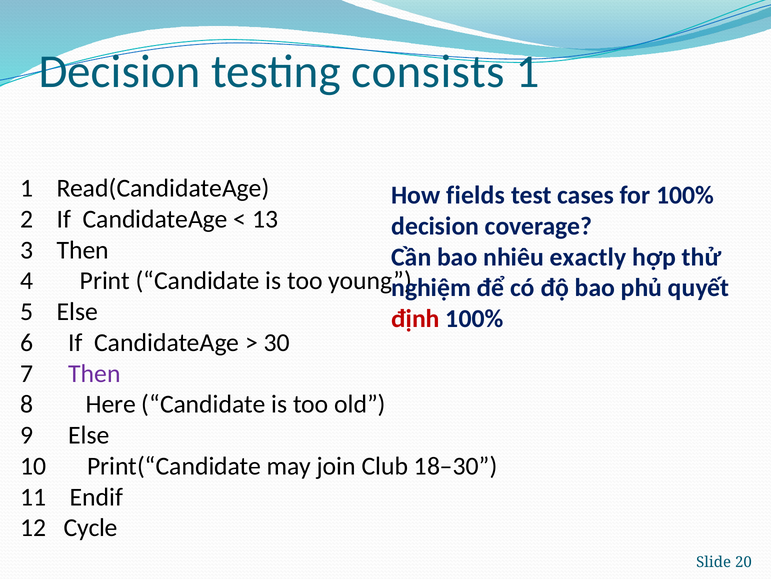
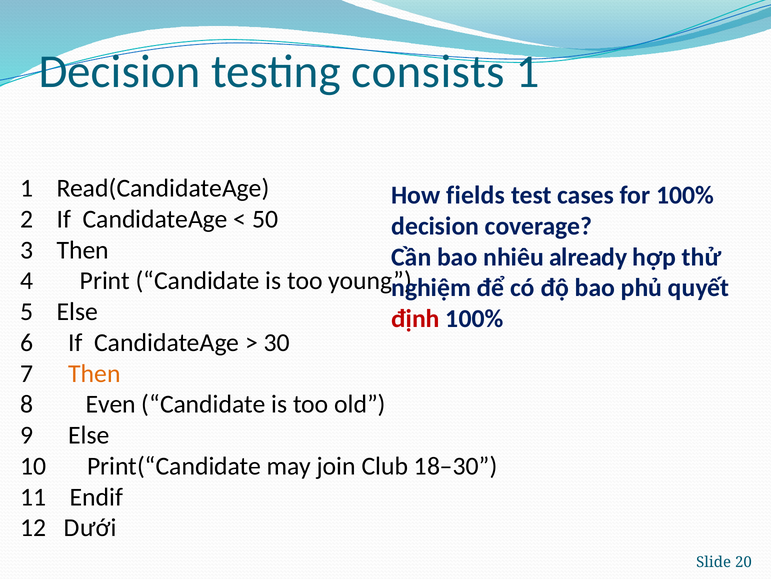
13: 13 -> 50
exactly: exactly -> already
Then at (94, 373) colour: purple -> orange
Here: Here -> Even
Cycle: Cycle -> Dưới
